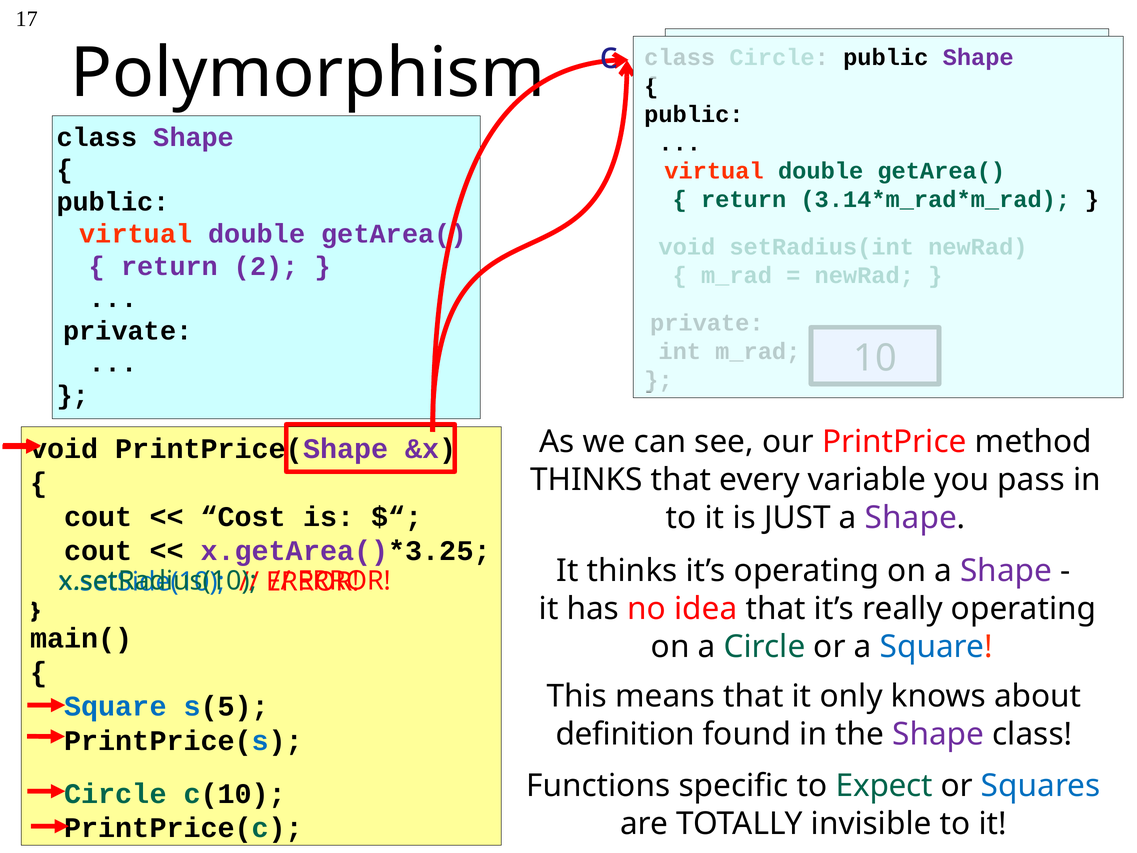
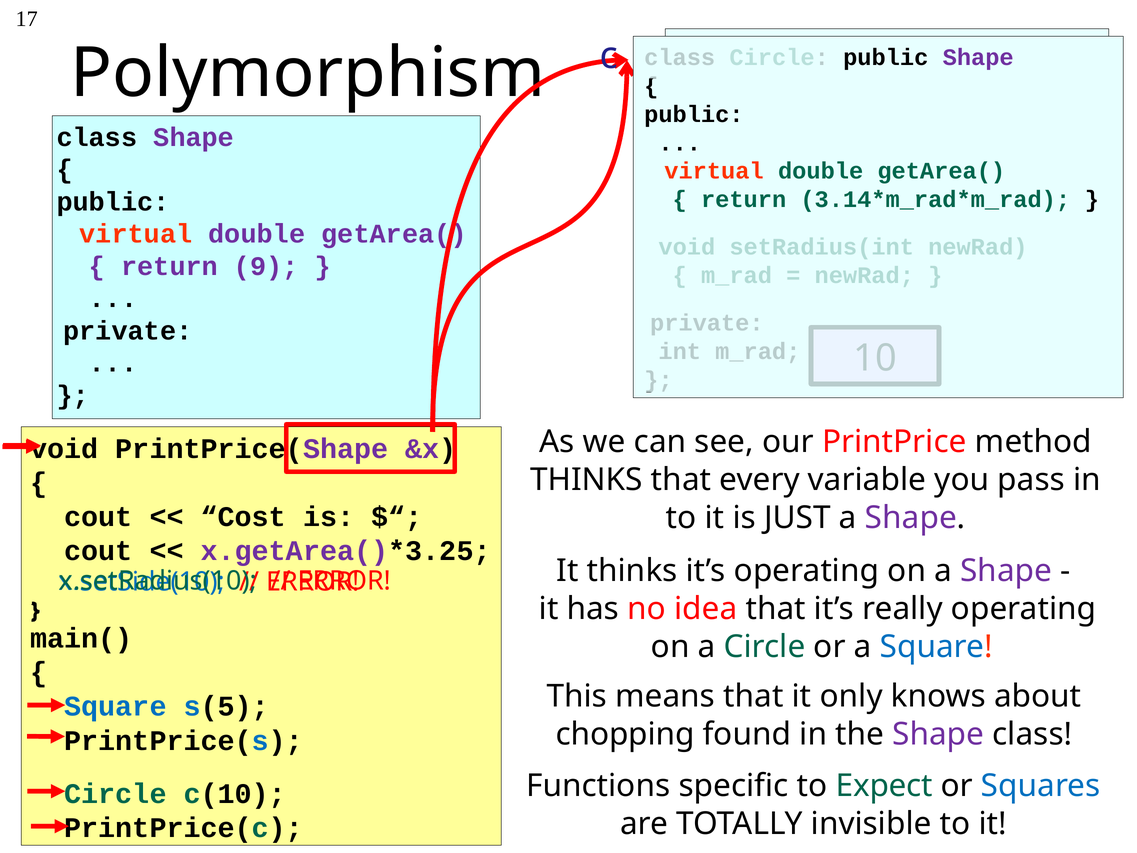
2: 2 -> 9
definition: definition -> chopping
